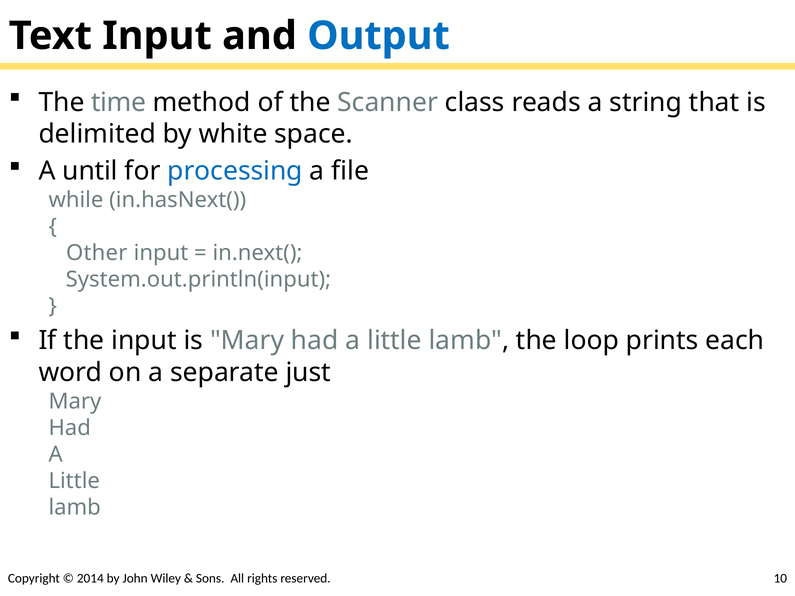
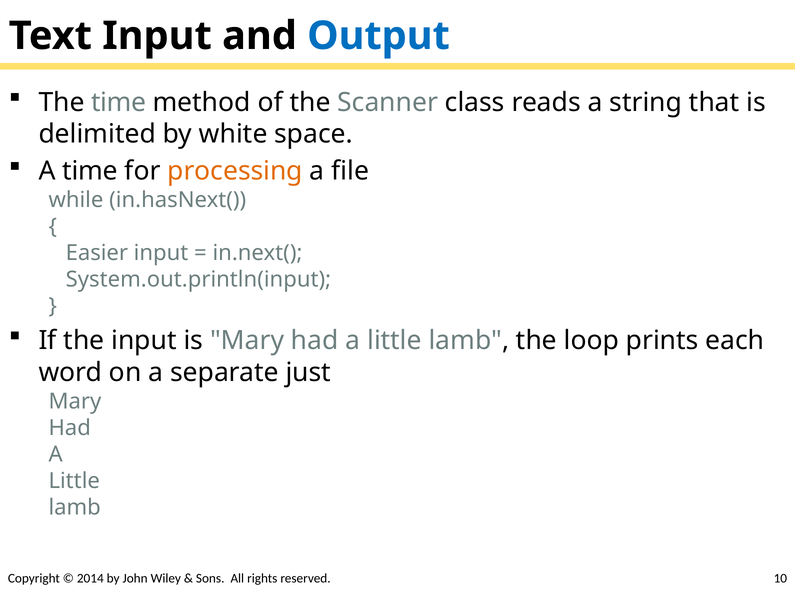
A until: until -> time
processing colour: blue -> orange
Other: Other -> Easier
